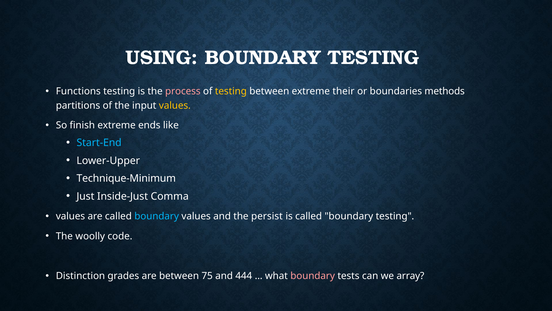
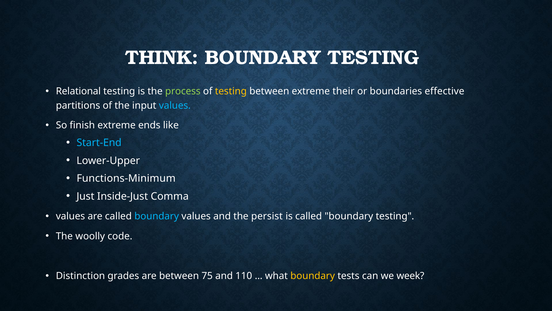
USING: USING -> THINK
Functions: Functions -> Relational
process colour: pink -> light green
methods: methods -> effective
values at (175, 105) colour: yellow -> light blue
Technique-Minimum: Technique-Minimum -> Functions-Minimum
444: 444 -> 110
boundary at (313, 276) colour: pink -> yellow
array: array -> week
